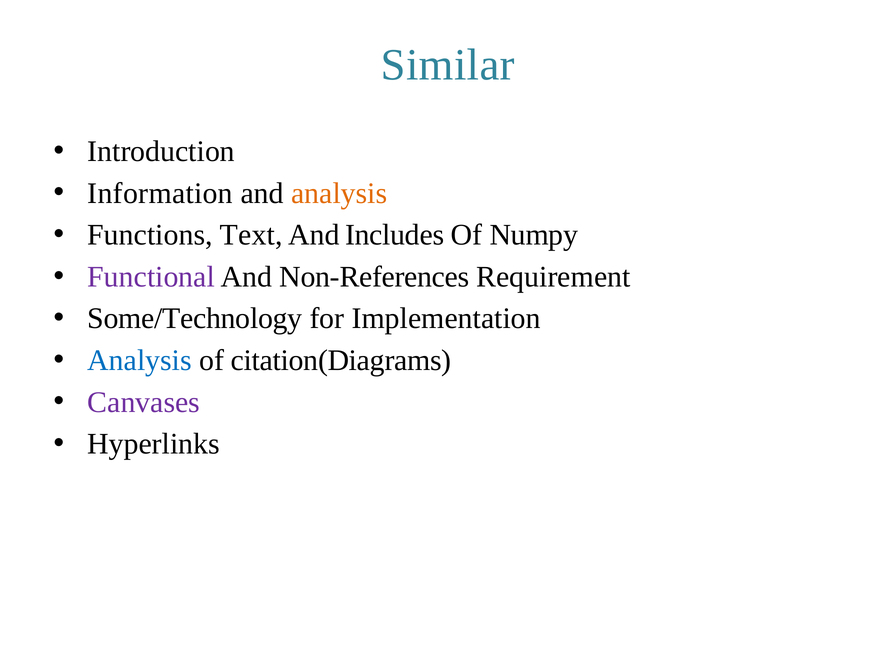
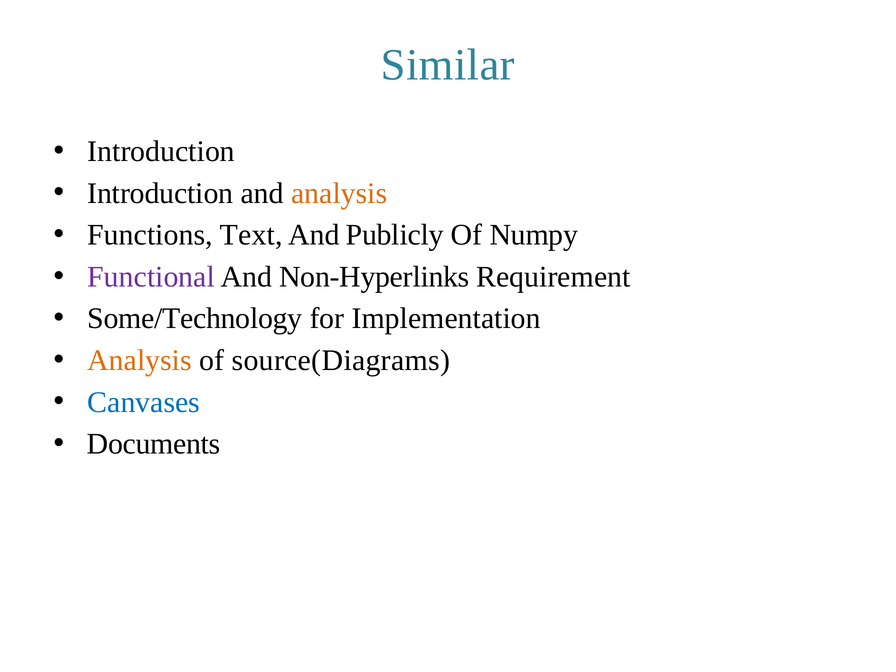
Information at (160, 193): Information -> Introduction
Includes: Includes -> Publicly
Non-References: Non-References -> Non-Hyperlinks
Analysis at (140, 360) colour: blue -> orange
citation(Diagrams: citation(Diagrams -> source(Diagrams
Canvases colour: purple -> blue
Hyperlinks: Hyperlinks -> Documents
